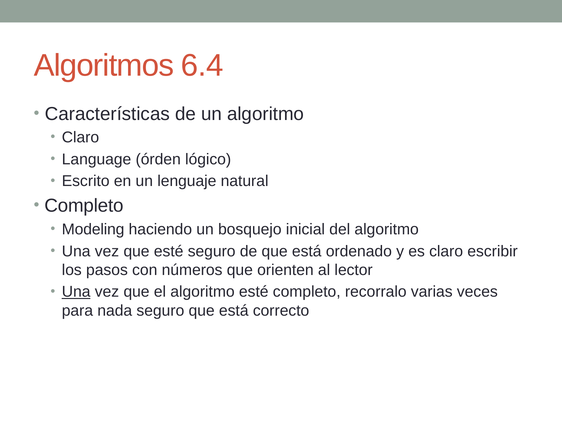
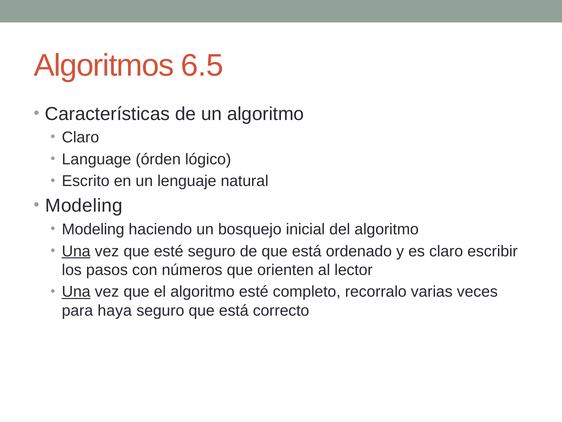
6.4: 6.4 -> 6.5
Completo at (84, 206): Completo -> Modeling
Una at (76, 251) underline: none -> present
nada: nada -> haya
